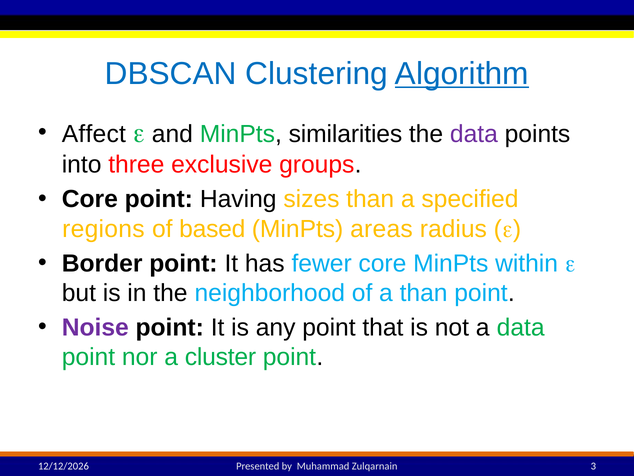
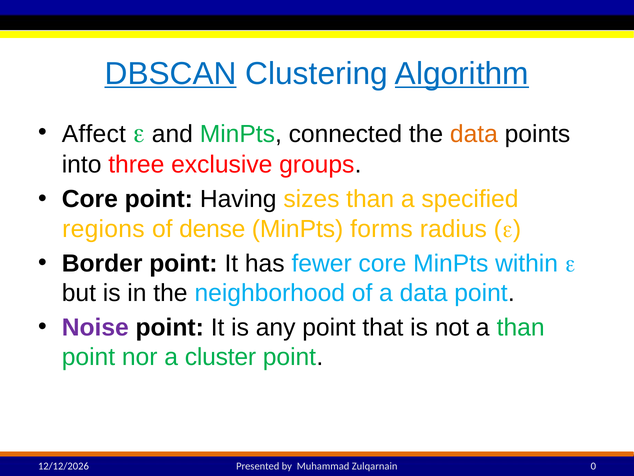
DBSCAN underline: none -> present
similarities: similarities -> connected
data at (474, 134) colour: purple -> orange
based: based -> dense
areas: areas -> forms
a than: than -> data
a data: data -> than
3: 3 -> 0
